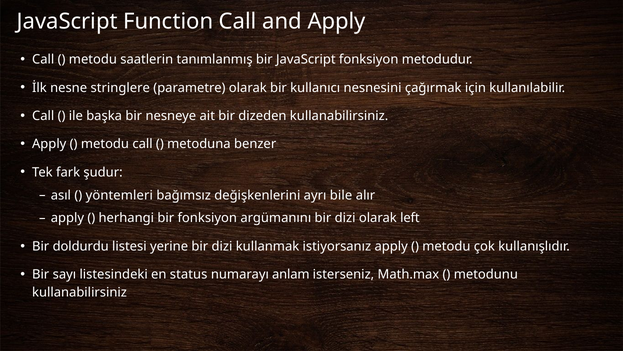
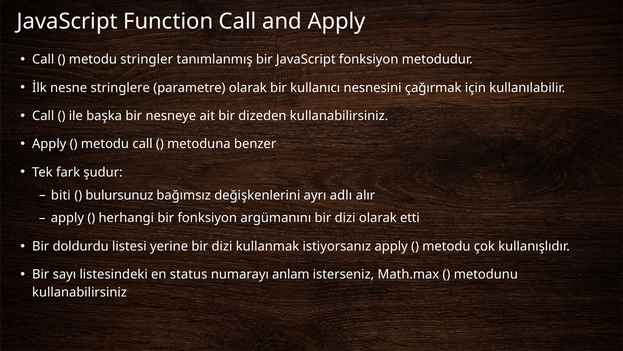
saatlerin: saatlerin -> stringler
asıl: asıl -> biti
yöntemleri: yöntemleri -> bulursunuz
bile: bile -> adlı
left: left -> etti
